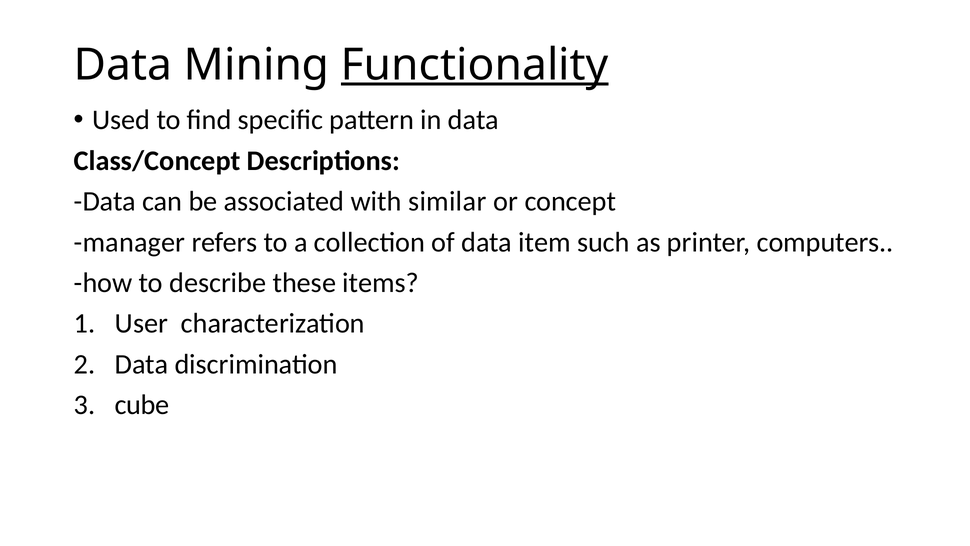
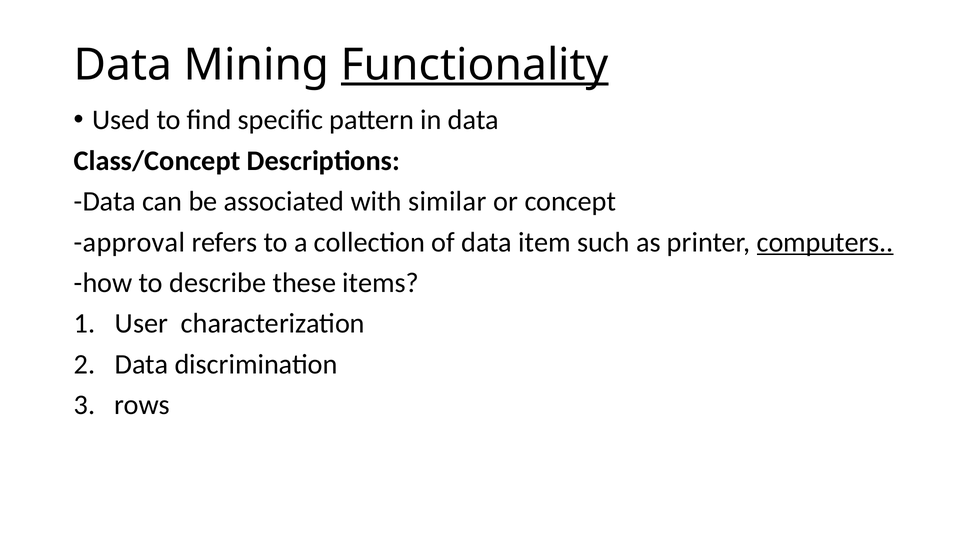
manager: manager -> approval
computers underline: none -> present
cube: cube -> rows
